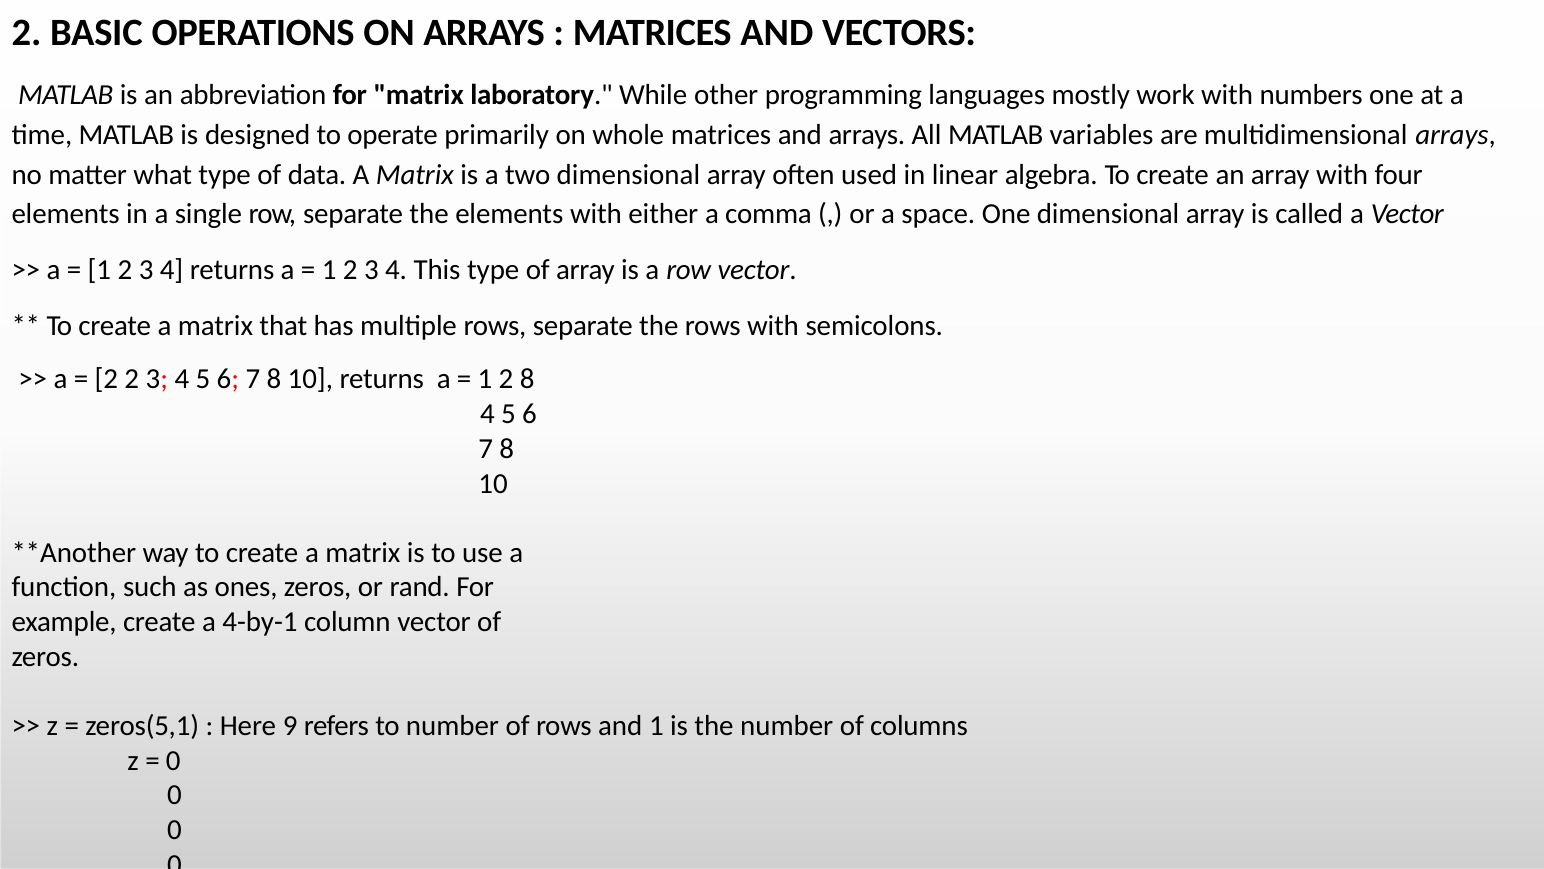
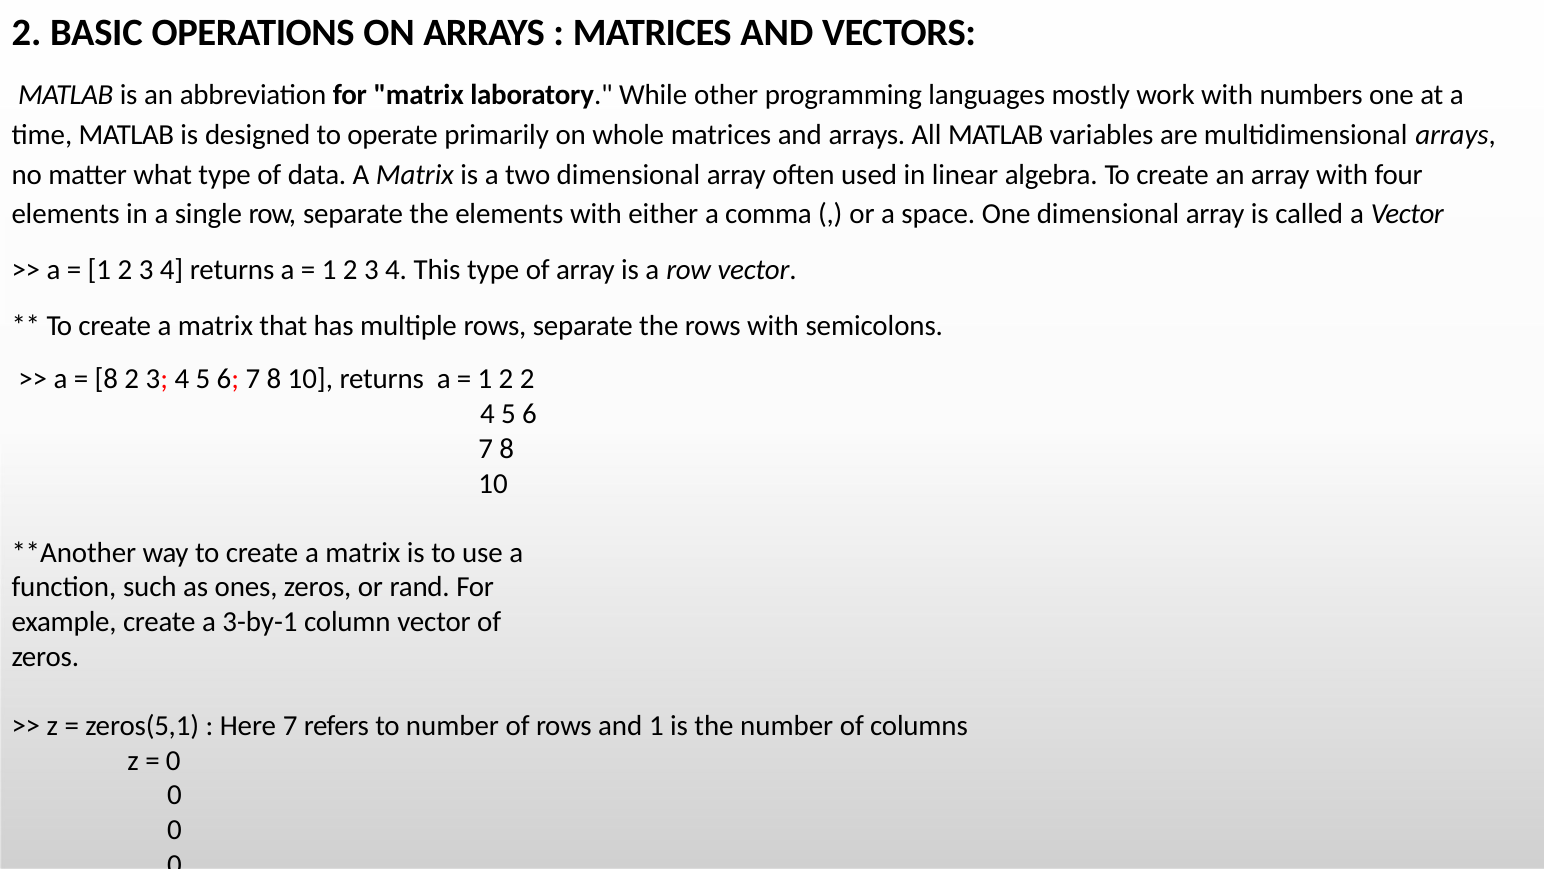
2 at (106, 379): 2 -> 8
2 8: 8 -> 2
4-by-1: 4-by-1 -> 3-by-1
Here 9: 9 -> 7
